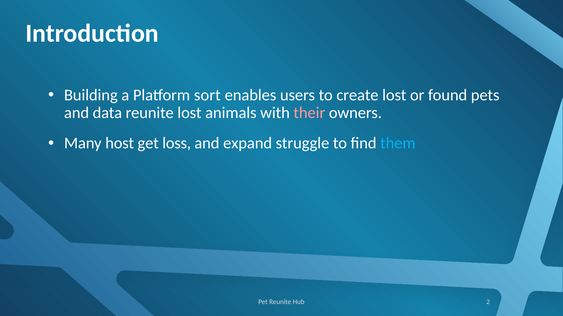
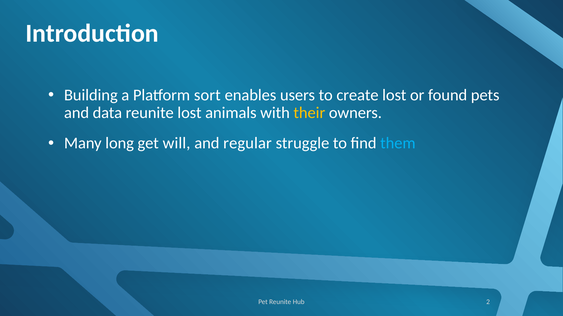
their colour: pink -> yellow
host: host -> long
loss: loss -> will
expand: expand -> regular
